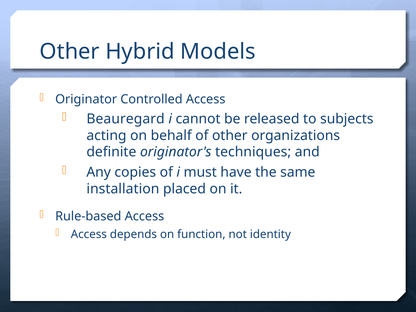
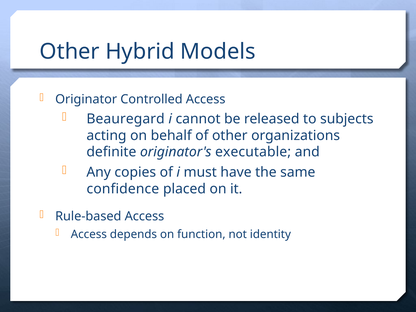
techniques: techniques -> executable
installation: installation -> confidence
